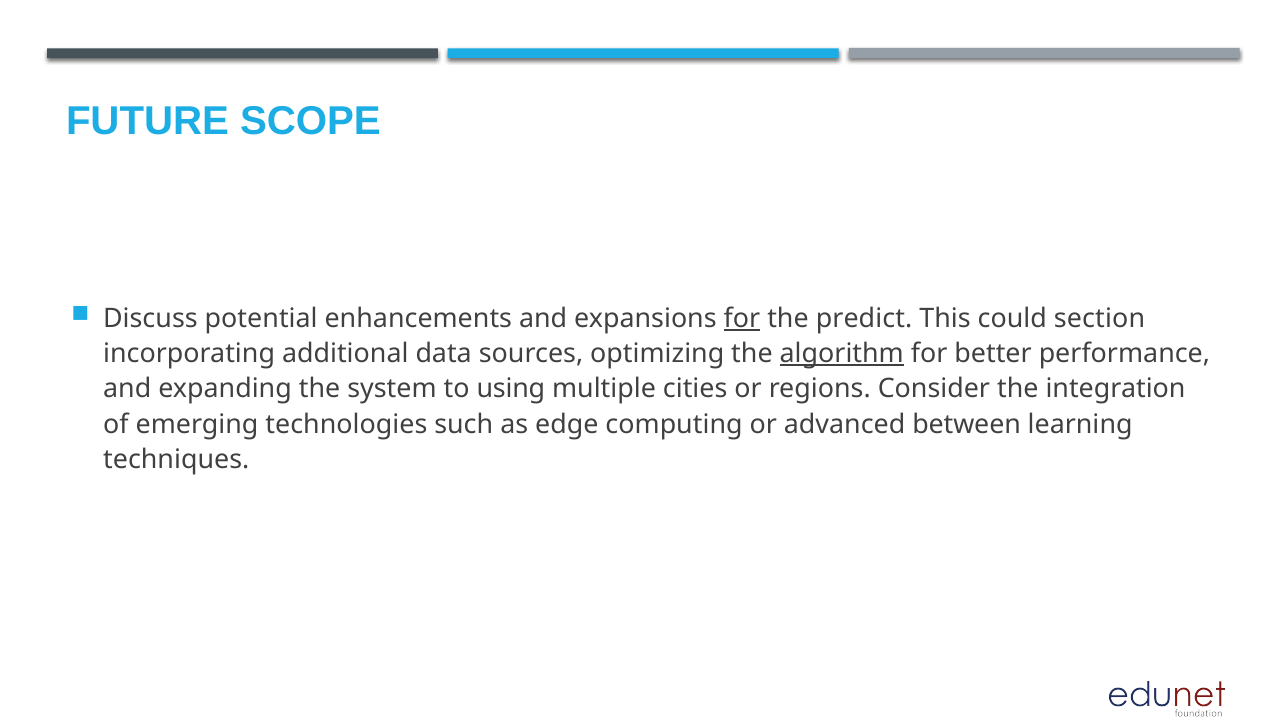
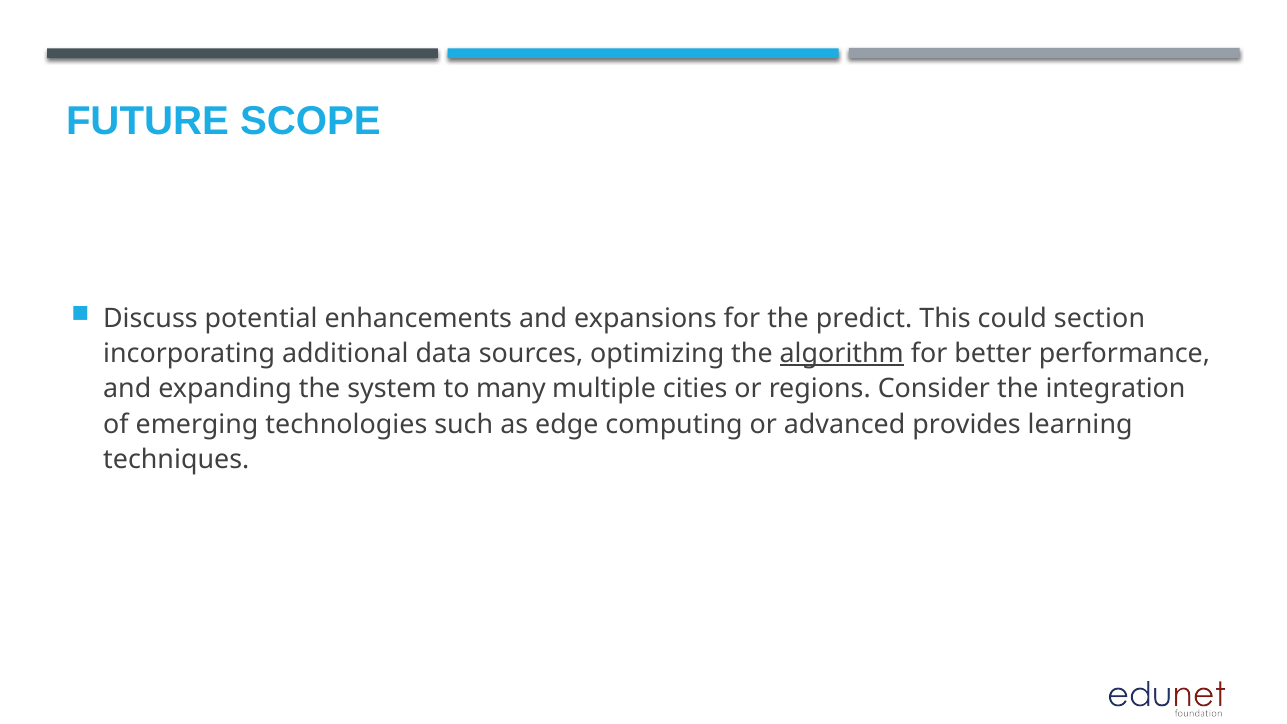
for at (742, 318) underline: present -> none
using: using -> many
between: between -> provides
